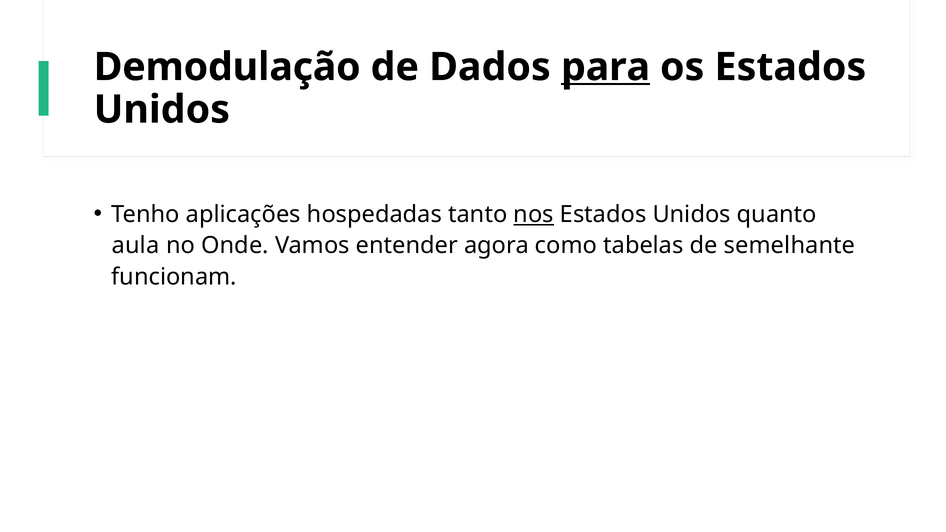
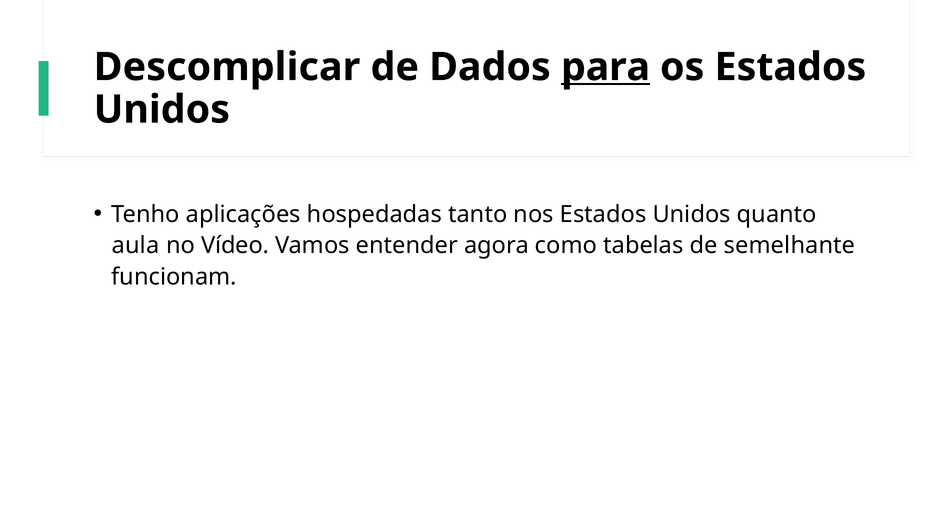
Demodulação: Demodulação -> Descomplicar
nos underline: present -> none
Onde: Onde -> Vídeo
